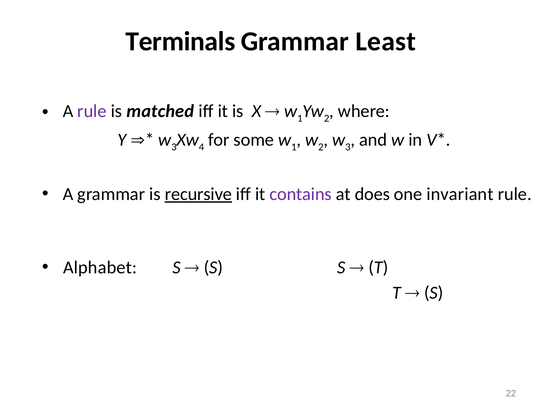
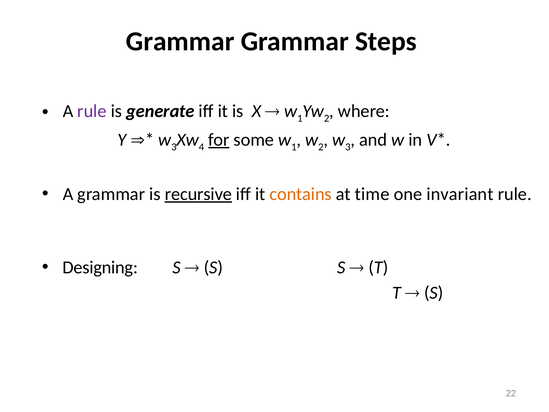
Terminals at (180, 41): Terminals -> Grammar
Least: Least -> Steps
matched: matched -> generate
for underline: none -> present
contains colour: purple -> orange
does: does -> time
Alphabet: Alphabet -> Designing
